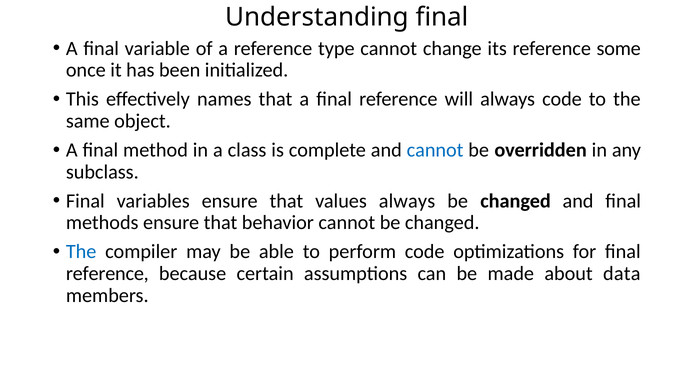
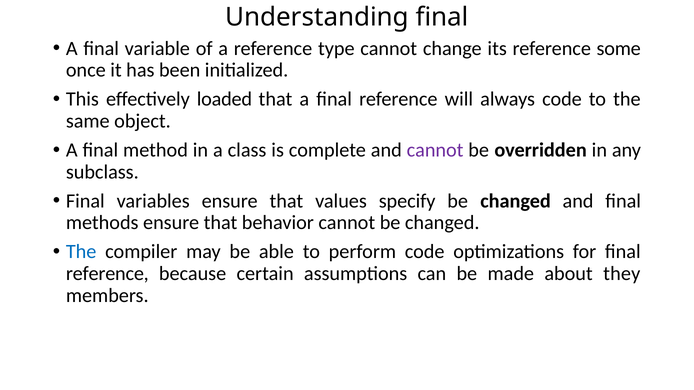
names: names -> loaded
cannot at (435, 150) colour: blue -> purple
values always: always -> specify
data: data -> they
